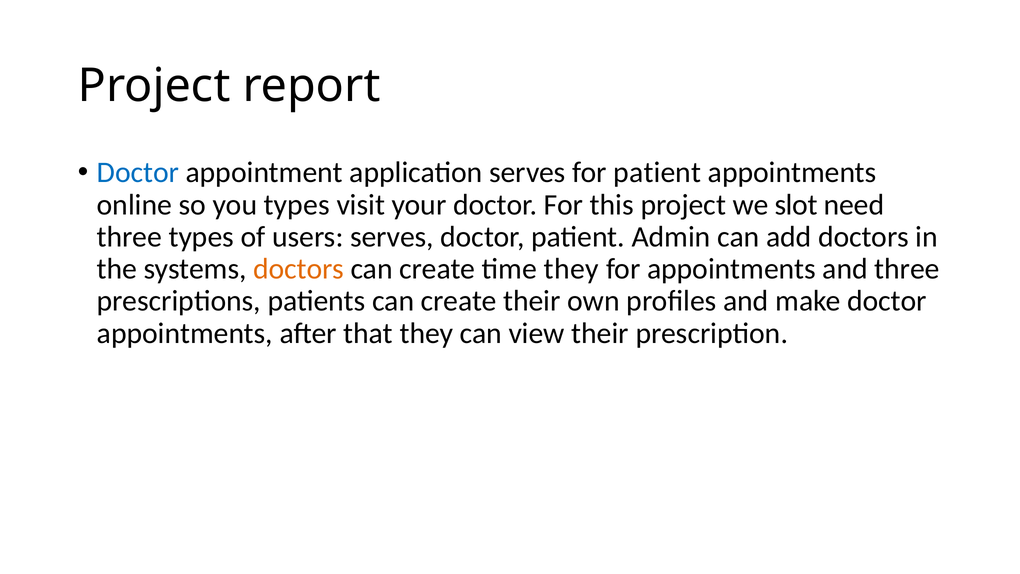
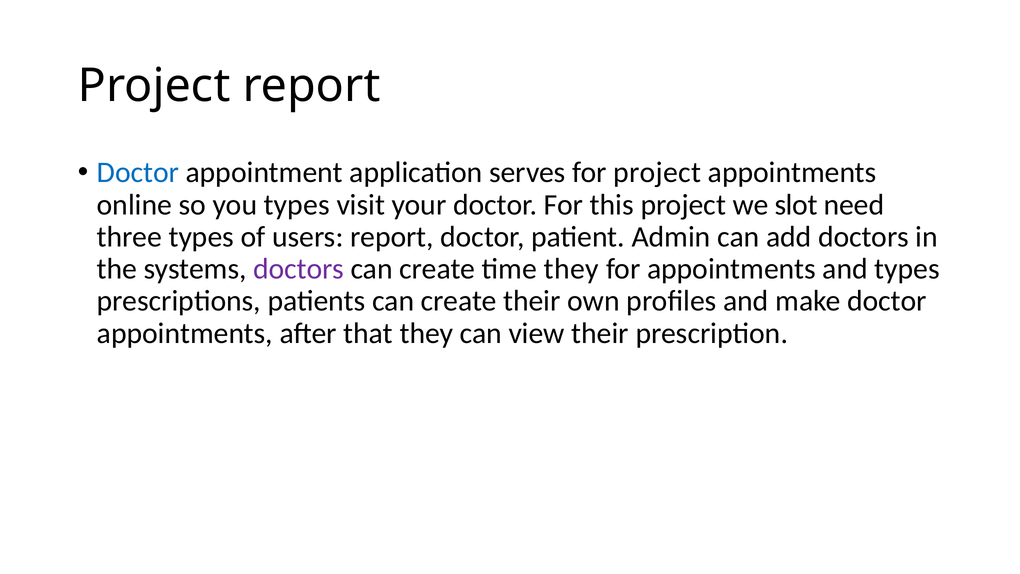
for patient: patient -> project
users serves: serves -> report
doctors at (299, 269) colour: orange -> purple
and three: three -> types
